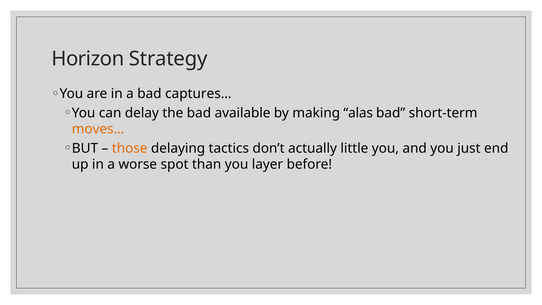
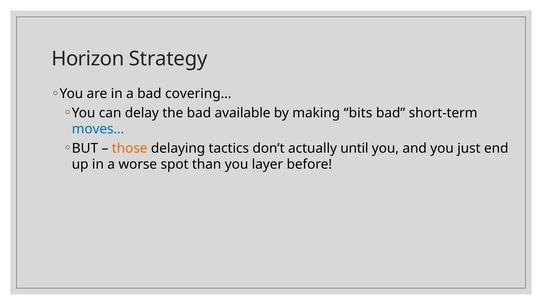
captures…: captures… -> covering…
alas: alas -> bits
moves… colour: orange -> blue
little: little -> until
